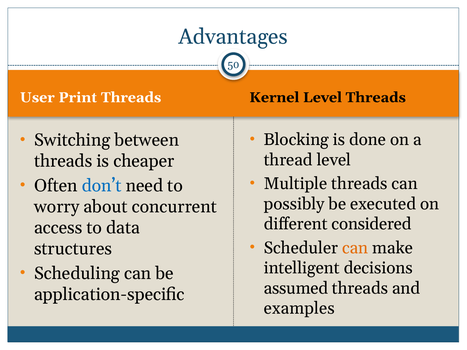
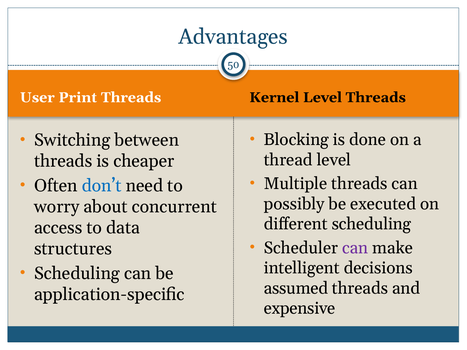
different considered: considered -> scheduling
can at (355, 248) colour: orange -> purple
examples: examples -> expensive
